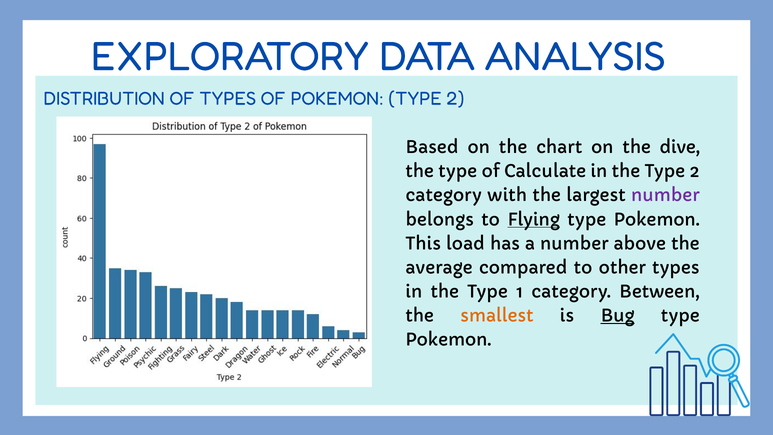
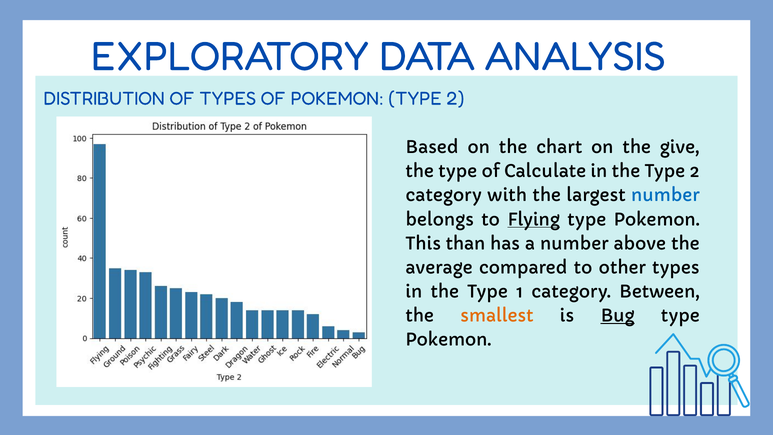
dive: dive -> give
number at (665, 196) colour: purple -> blue
load: load -> than
